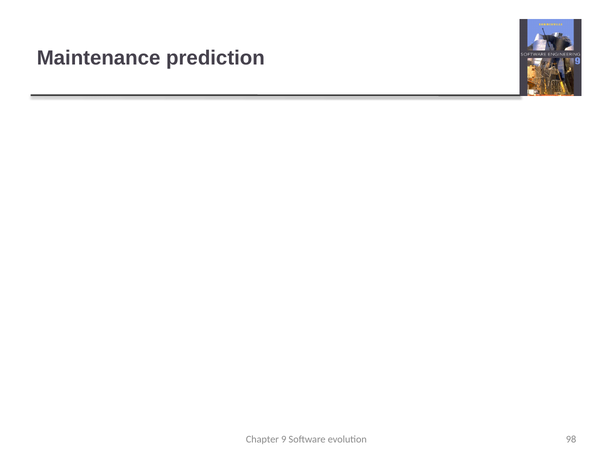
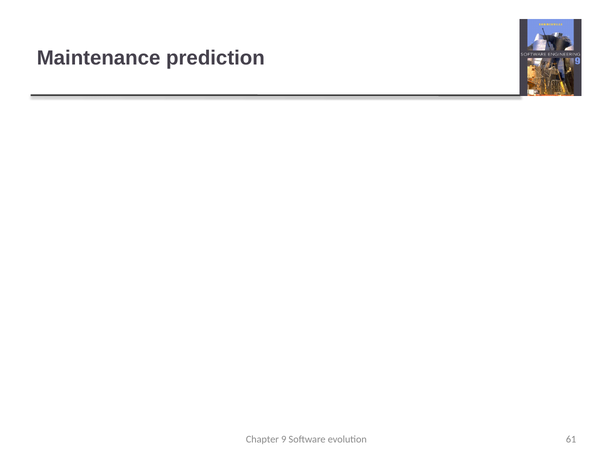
98: 98 -> 61
